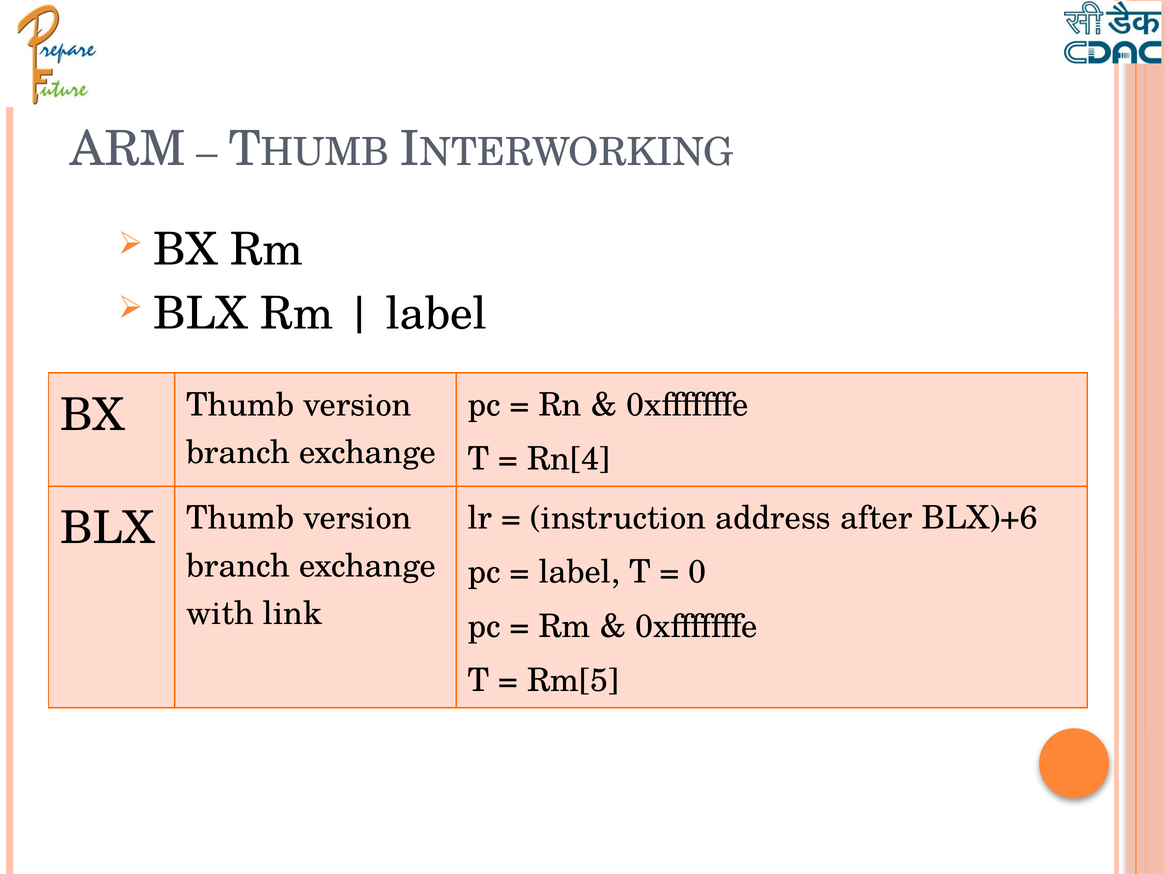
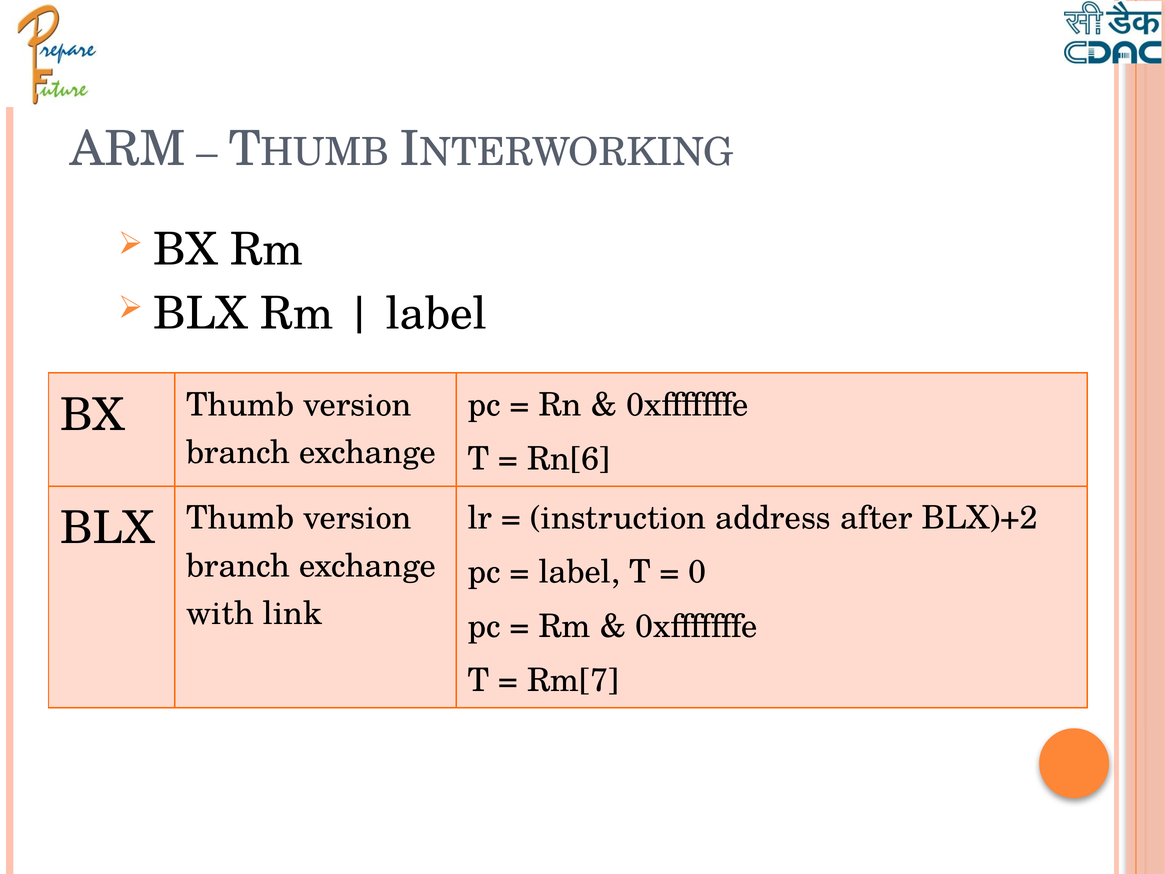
Rn[4: Rn[4 -> Rn[6
BLX)+6: BLX)+6 -> BLX)+2
Rm[5: Rm[5 -> Rm[7
